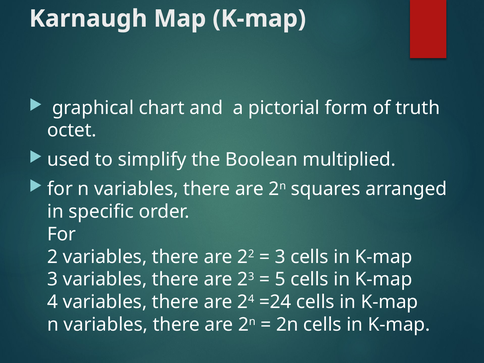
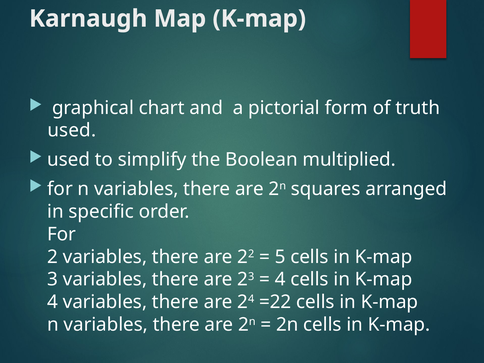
octet at (72, 130): octet -> used
3 at (280, 257): 3 -> 5
5 at (280, 279): 5 -> 4
=24: =24 -> =22
